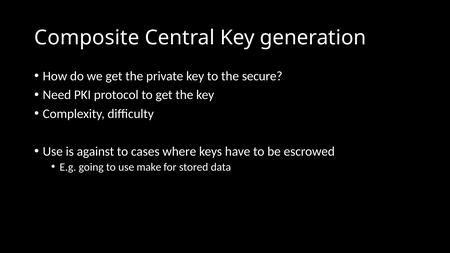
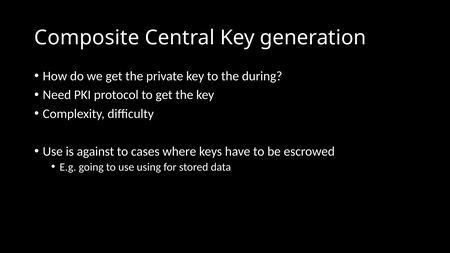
secure: secure -> during
make: make -> using
